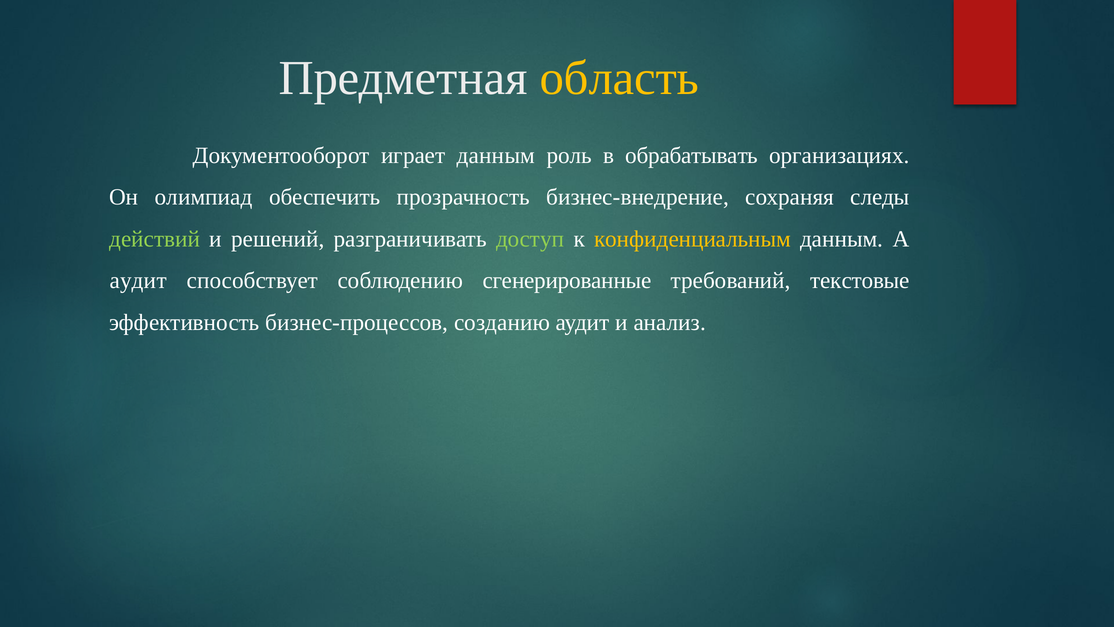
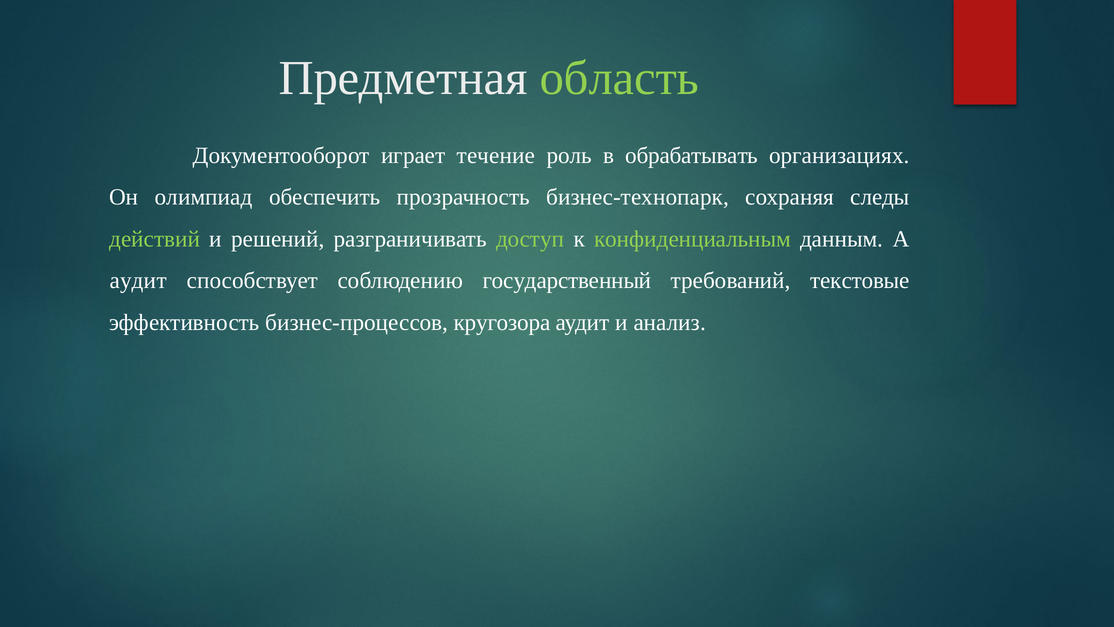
область colour: yellow -> light green
играет данным: данным -> течение
бизнес-внедрение: бизнес-внедрение -> бизнес-технопарк
конфиденциальным colour: yellow -> light green
сгенерированные: сгенерированные -> государственный
созданию: созданию -> кругозора
